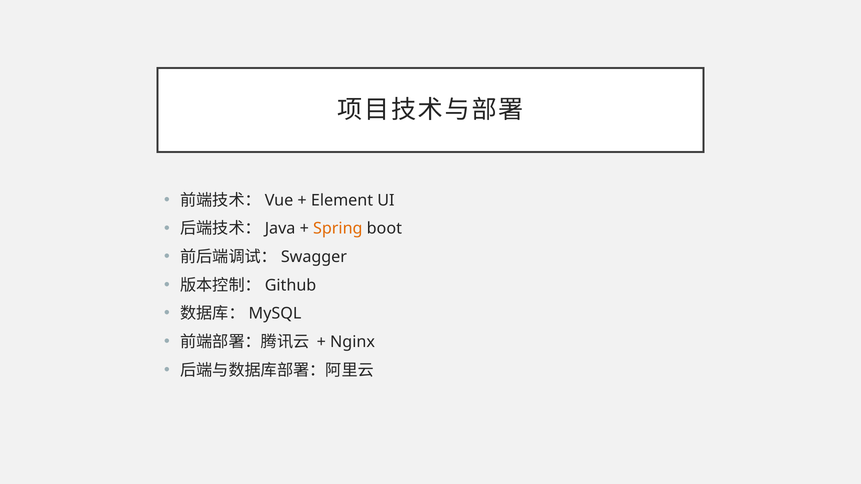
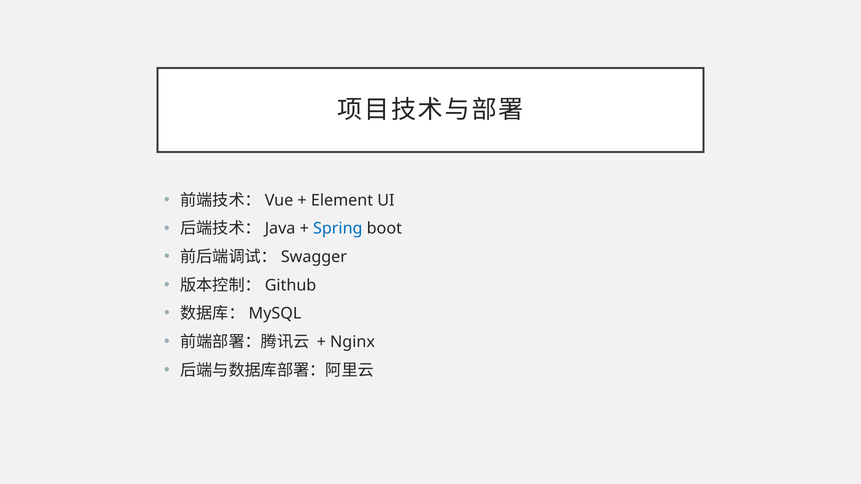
Spring colour: orange -> blue
